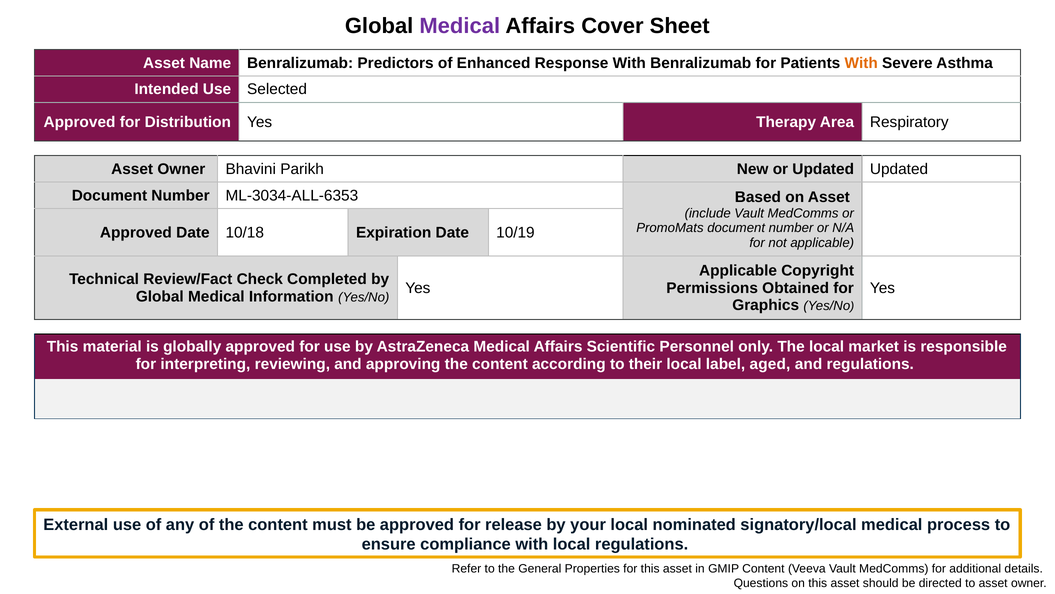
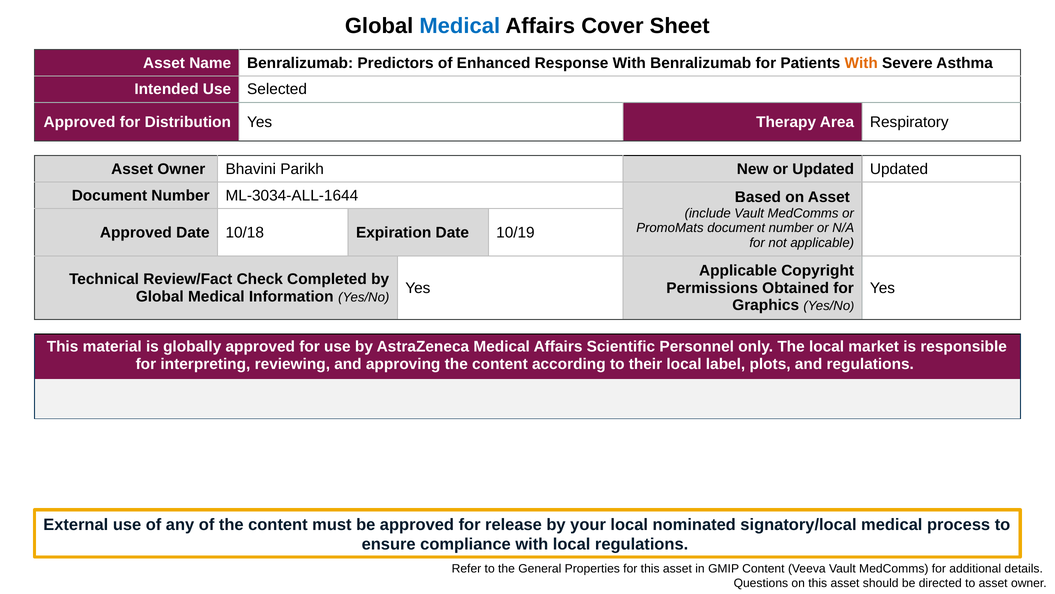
Medical at (460, 26) colour: purple -> blue
ML-3034-ALL-6353: ML-3034-ALL-6353 -> ML-3034-ALL-1644
aged: aged -> plots
